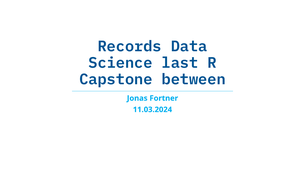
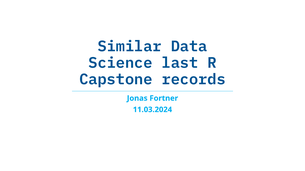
Records: Records -> Similar
between: between -> records
